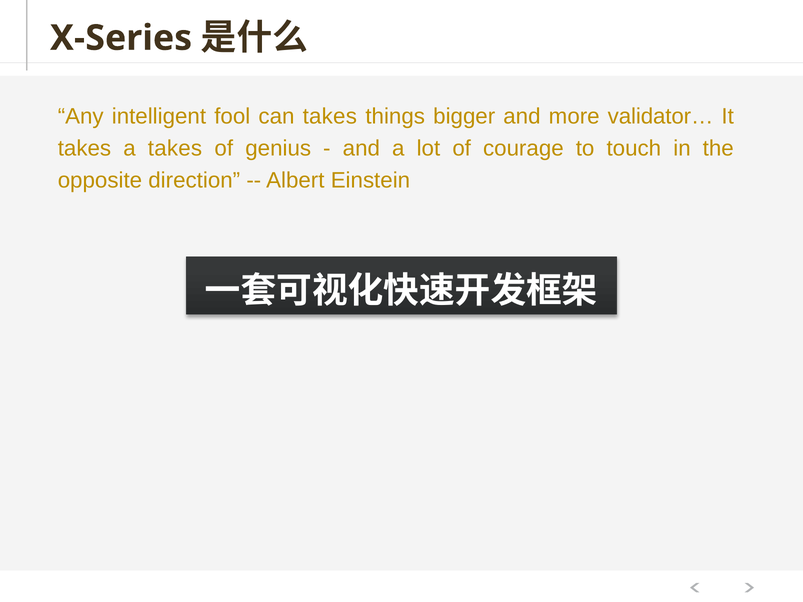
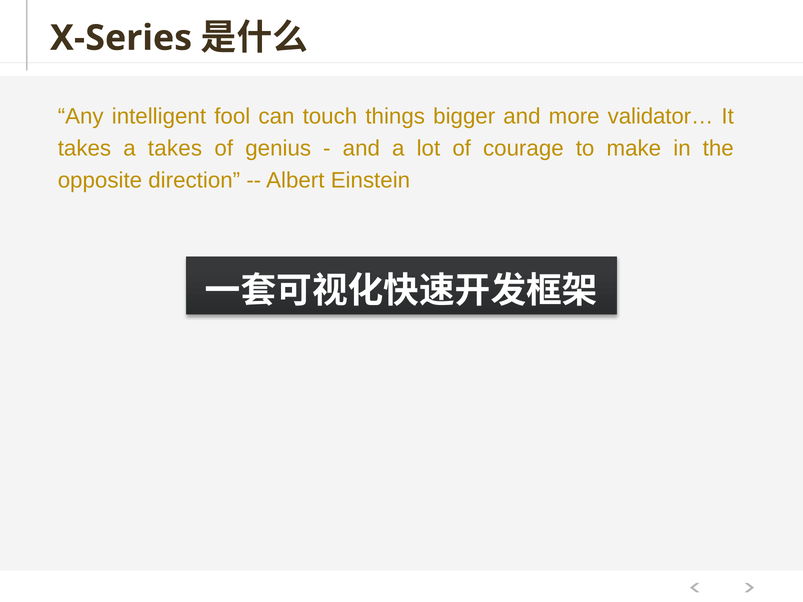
can takes: takes -> touch
touch: touch -> make
